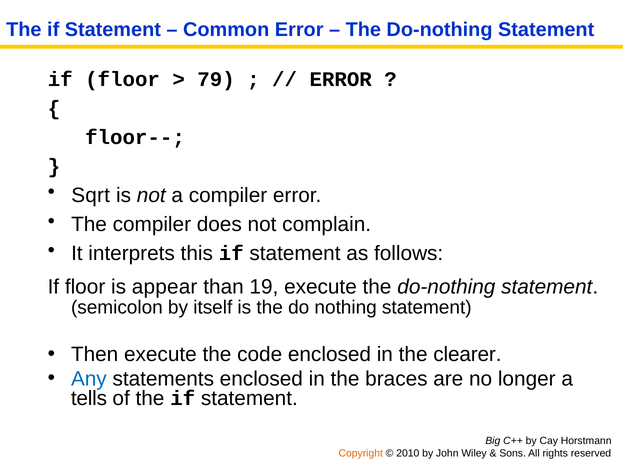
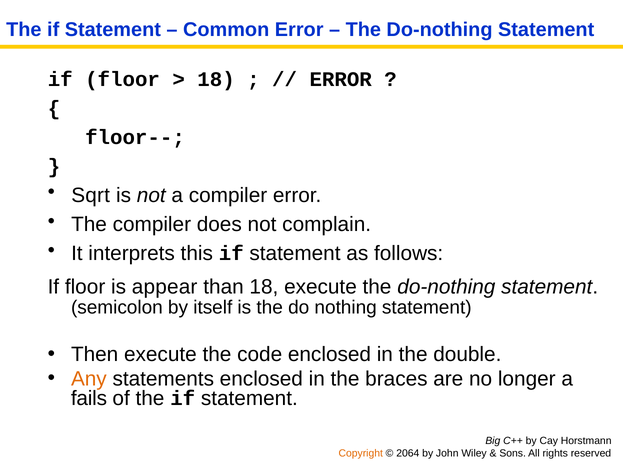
79 at (216, 79): 79 -> 18
than 19: 19 -> 18
clearer: clearer -> double
Any colour: blue -> orange
tells: tells -> fails
2010: 2010 -> 2064
